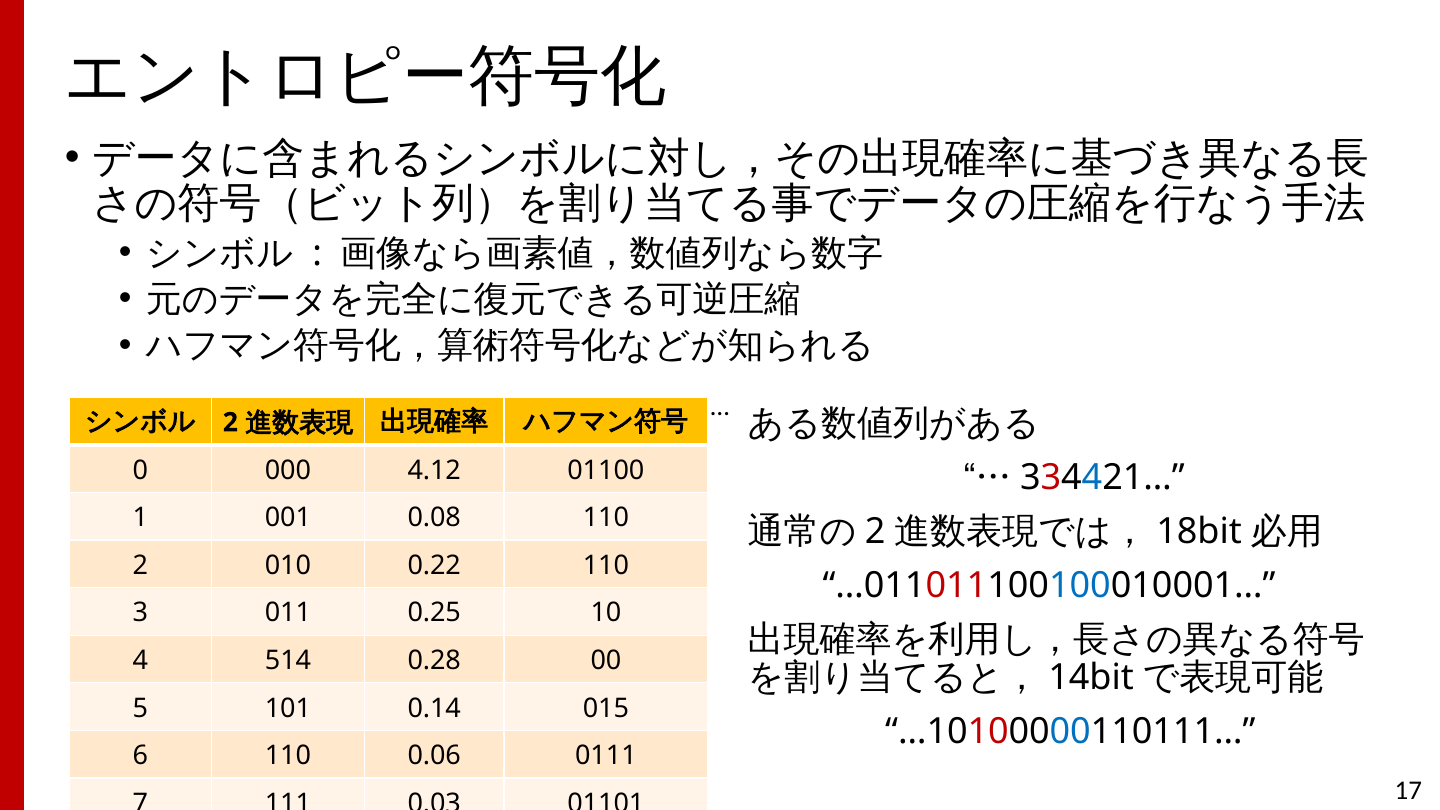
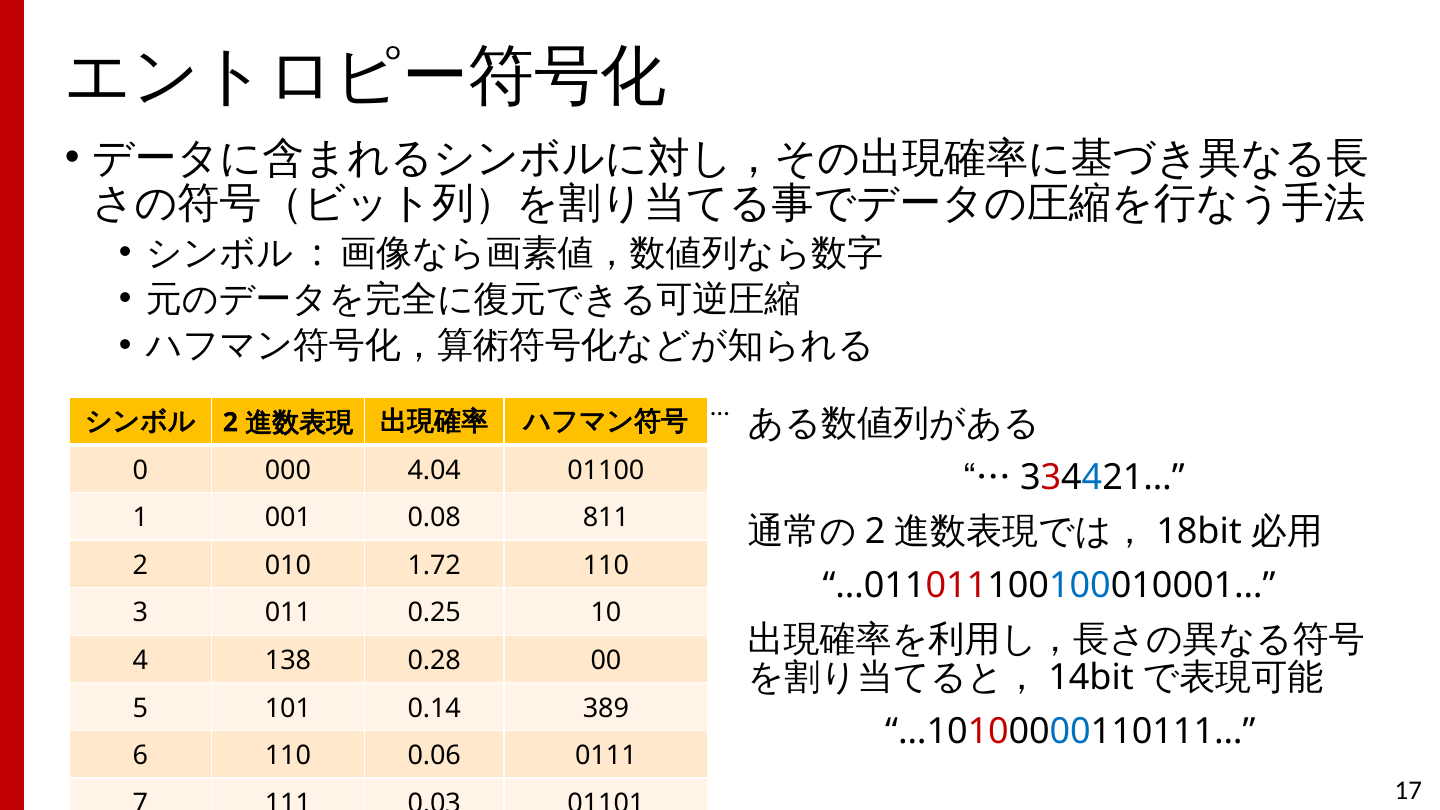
4.12: 4.12 -> 4.04
0.08 110: 110 -> 811
0.22: 0.22 -> 1.72
514: 514 -> 138
015: 015 -> 389
